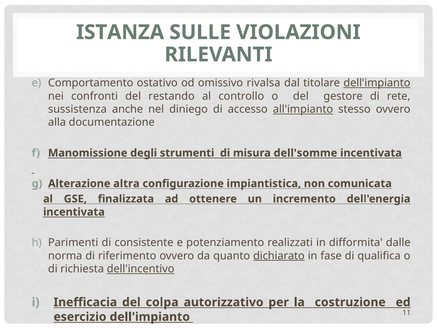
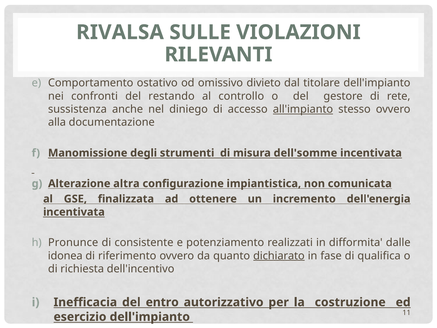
ISTANZA: ISTANZA -> RIVALSA
rivalsa: rivalsa -> divieto
dell'impianto at (377, 83) underline: present -> none
Parimenti: Parimenti -> Pronunce
norma: norma -> idonea
dell'incentivo underline: present -> none
colpa: colpa -> entro
